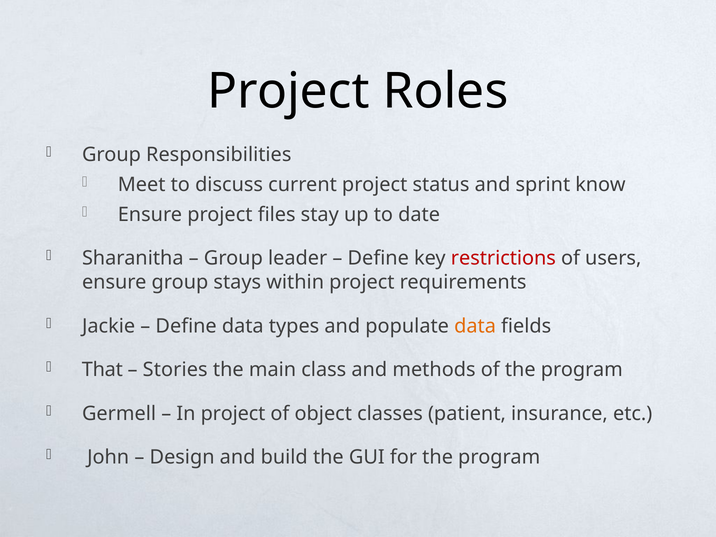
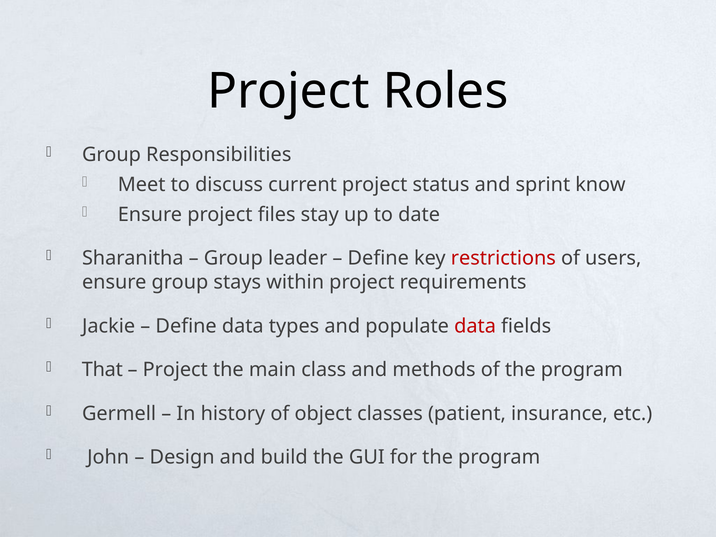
data at (475, 326) colour: orange -> red
Stories at (175, 370): Stories -> Project
In project: project -> history
